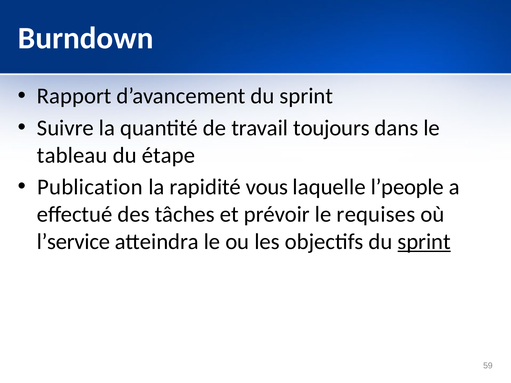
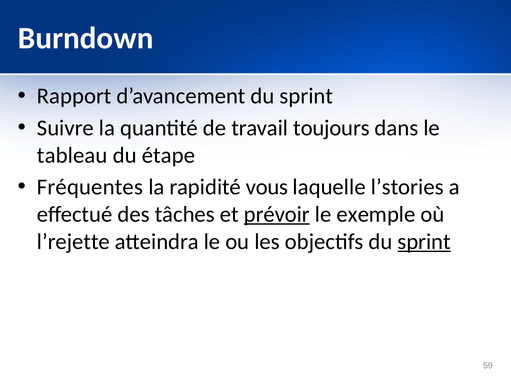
Publication: Publication -> Fréquentes
l’people: l’people -> l’stories
prévoir underline: none -> present
requises: requises -> exemple
l’service: l’service -> l’rejette
